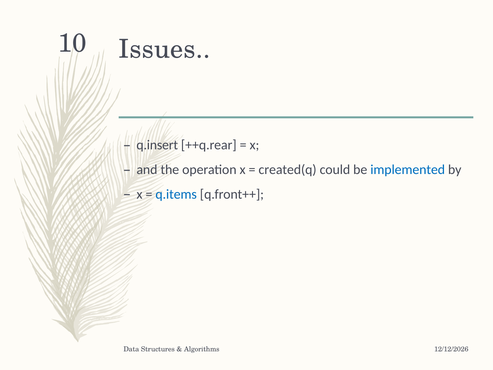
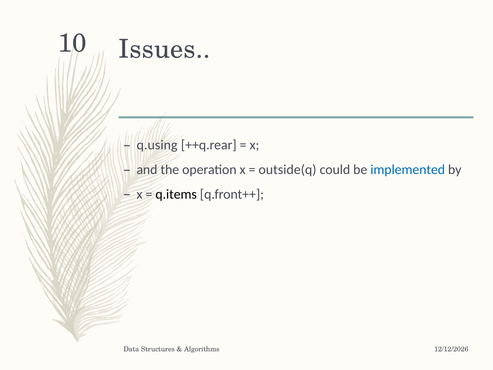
q.insert: q.insert -> q.using
created(q: created(q -> outside(q
q.items colour: blue -> black
